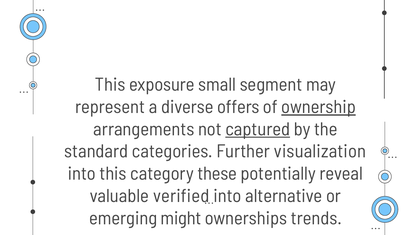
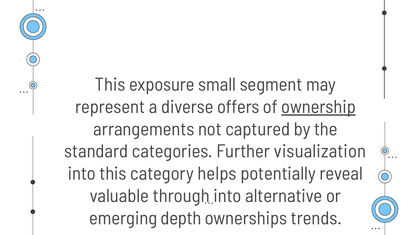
captured underline: present -> none
these: these -> helps
valuable verified: verified -> through
might: might -> depth
